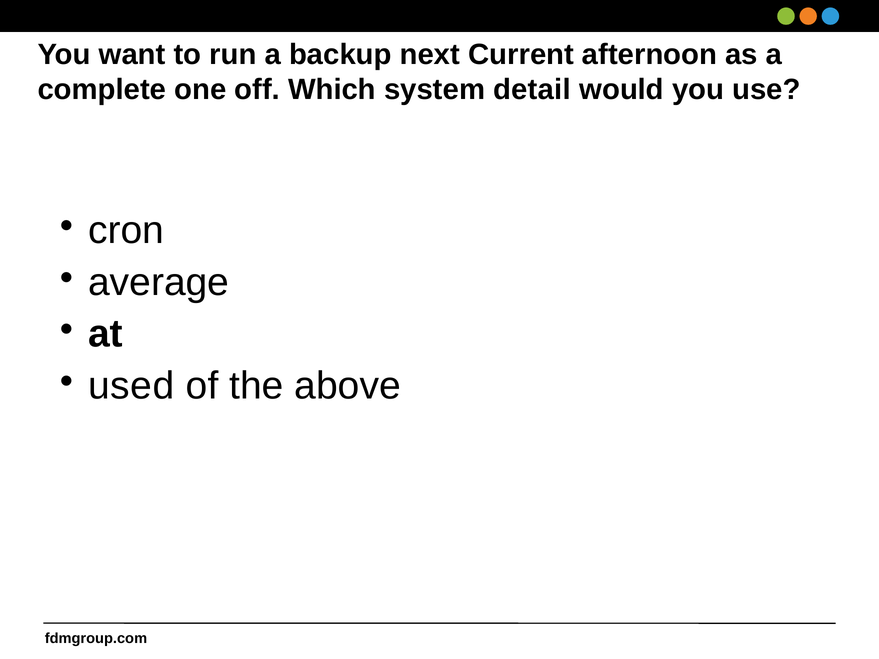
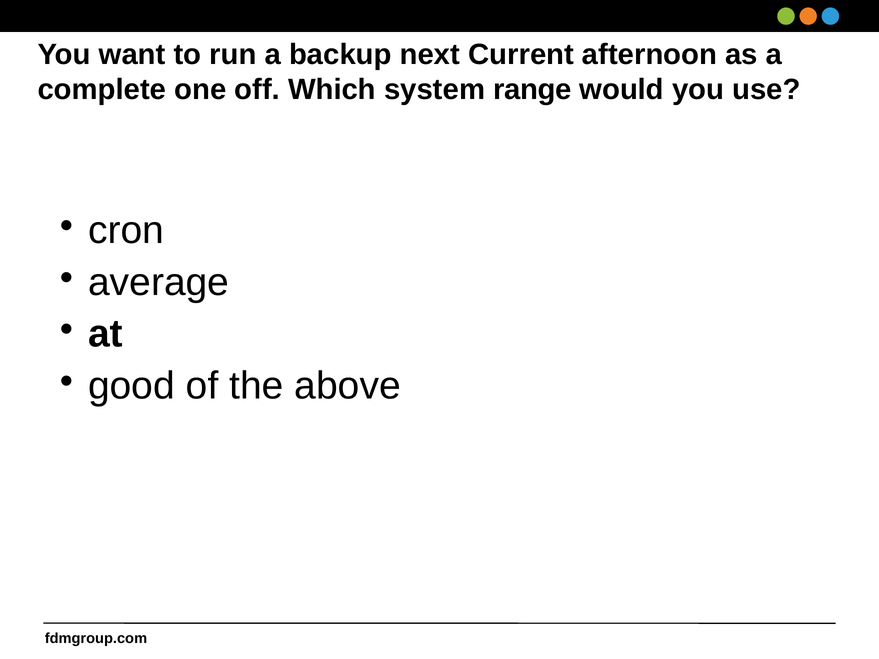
detail: detail -> range
used: used -> good
